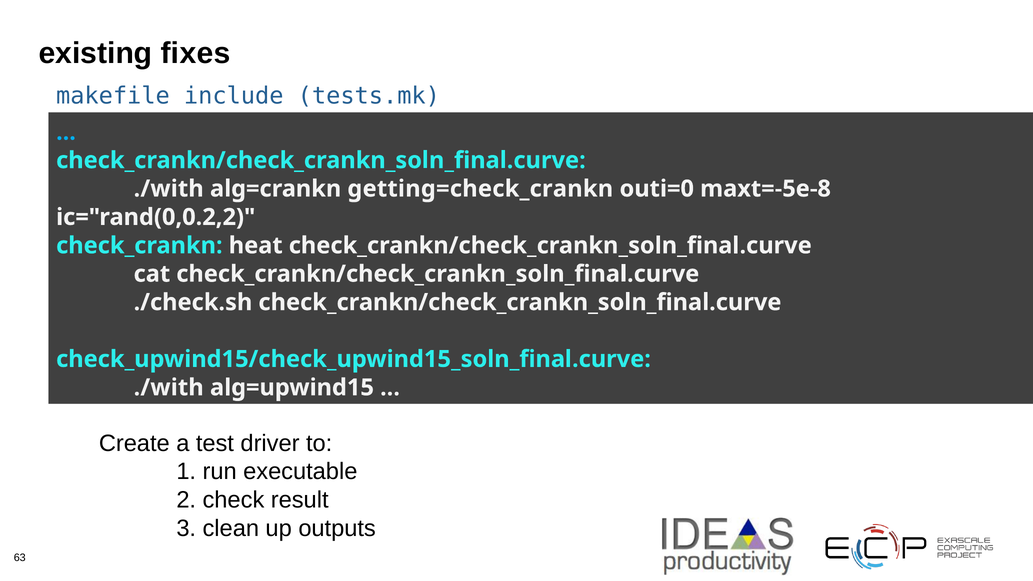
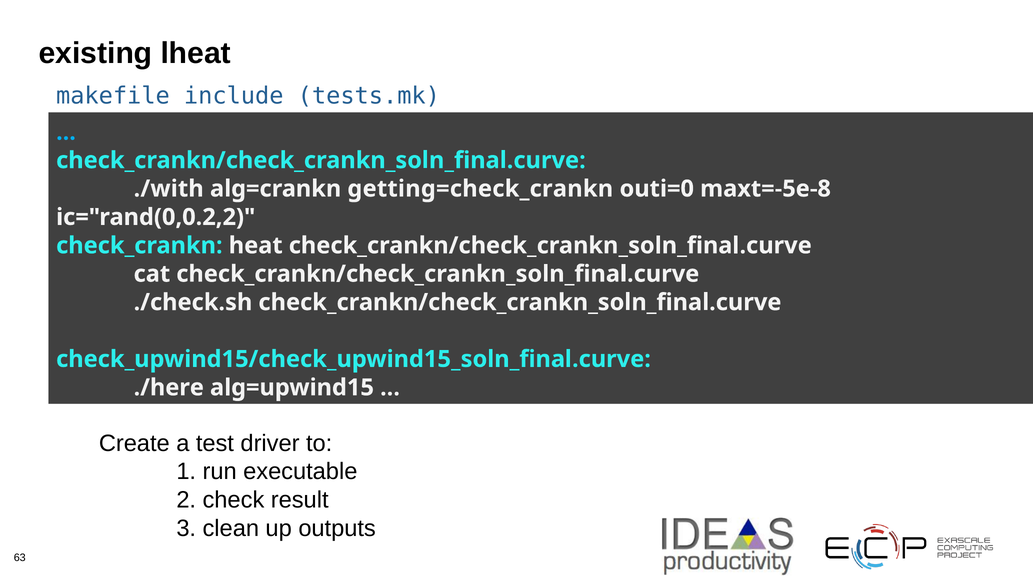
fixes: fixes -> lheat
./with at (169, 388): ./with -> ./here
